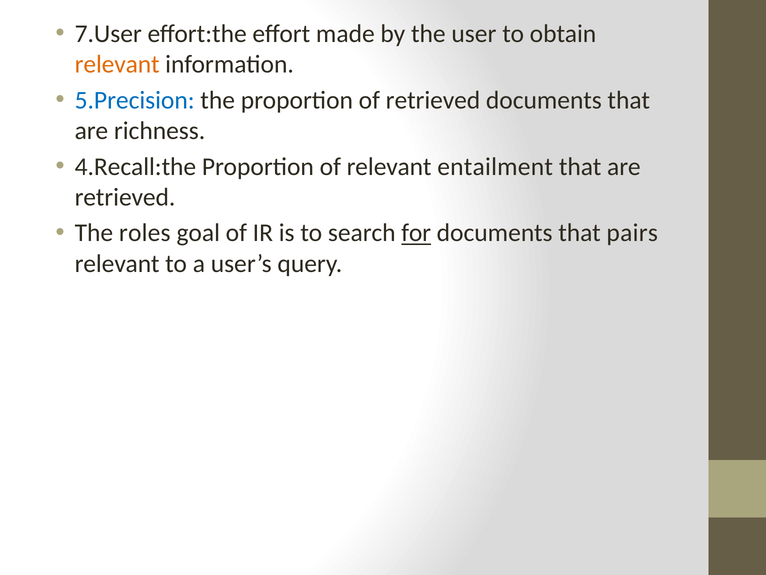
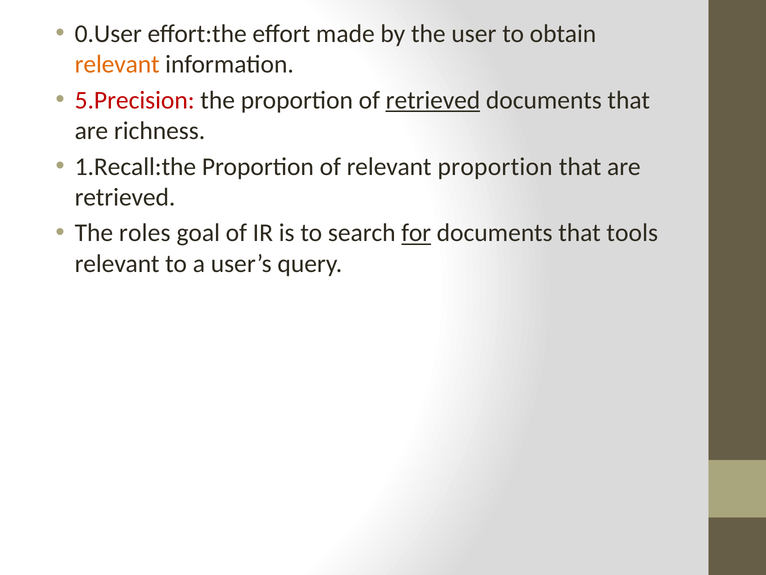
7.User: 7.User -> 0.User
5.Precision colour: blue -> red
retrieved at (433, 100) underline: none -> present
4.Recall:the: 4.Recall:the -> 1.Recall:the
relevant entailment: entailment -> proportion
pairs: pairs -> tools
